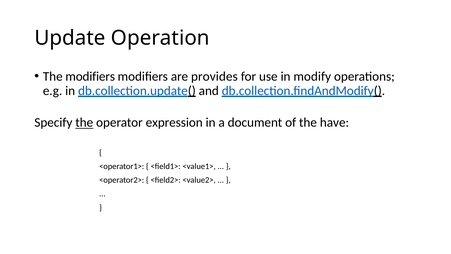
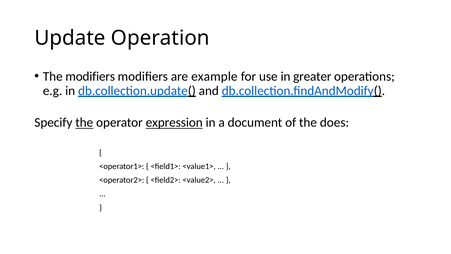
provides: provides -> example
modify: modify -> greater
expression underline: none -> present
have: have -> does
